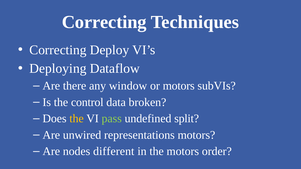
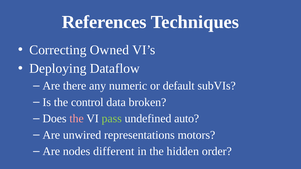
Correcting at (104, 22): Correcting -> References
Deploy: Deploy -> Owned
window: window -> numeric
or motors: motors -> default
the at (77, 119) colour: yellow -> pink
split: split -> auto
the motors: motors -> hidden
